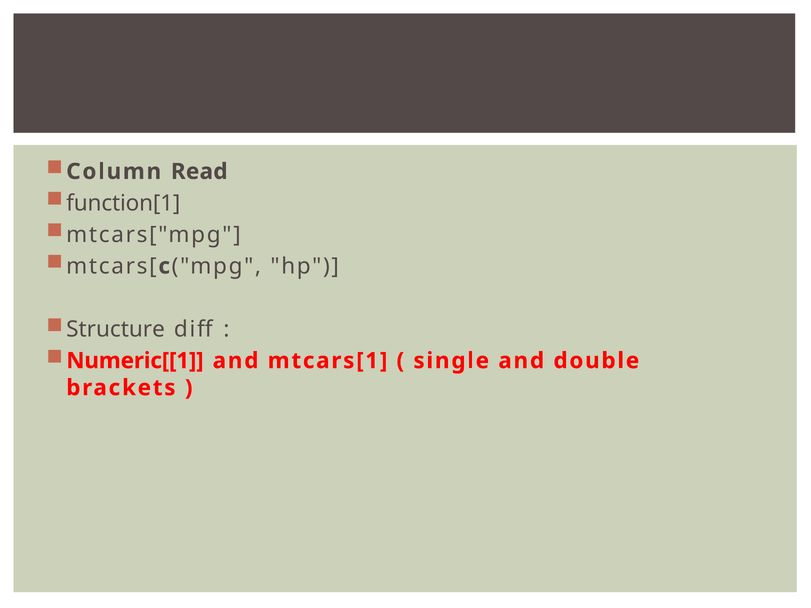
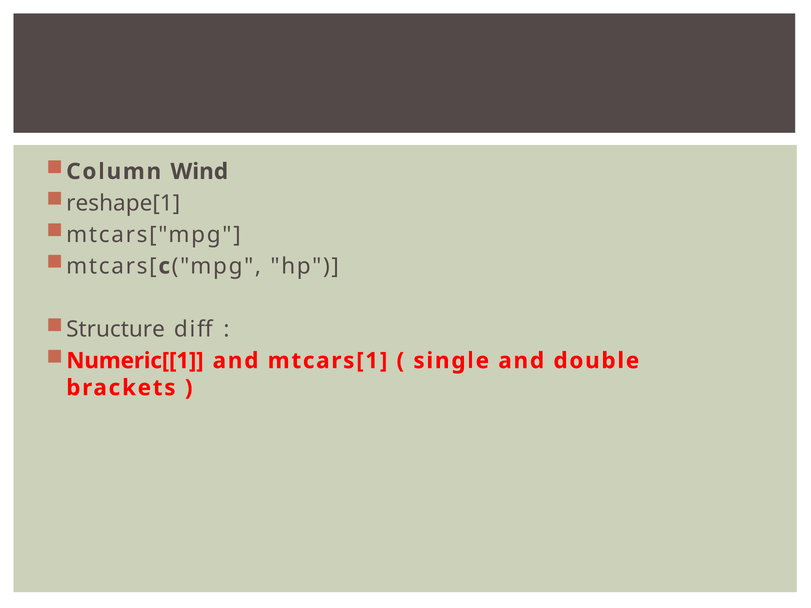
Read: Read -> Wind
function[1: function[1 -> reshape[1
